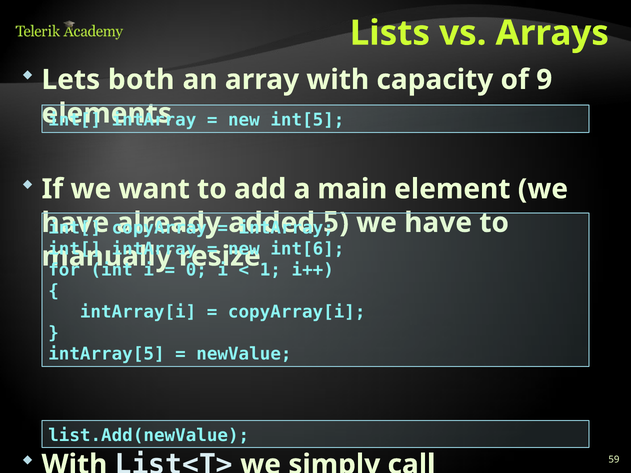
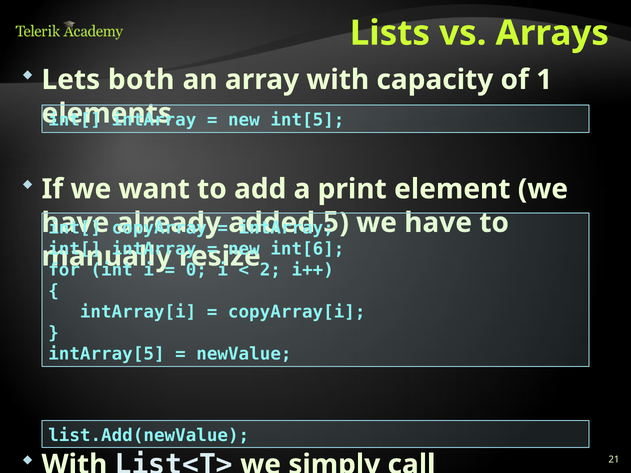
9: 9 -> 1
main: main -> print
1: 1 -> 2
59: 59 -> 21
